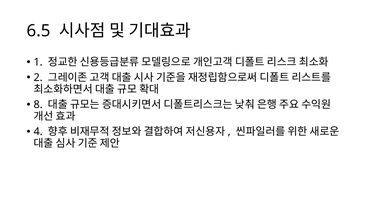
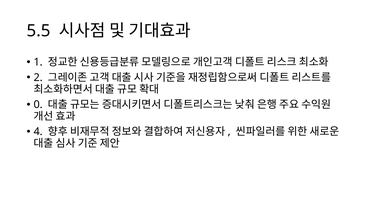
6.5: 6.5 -> 5.5
8: 8 -> 0
